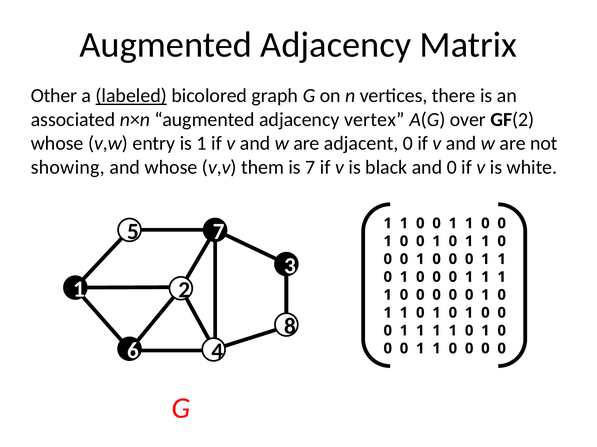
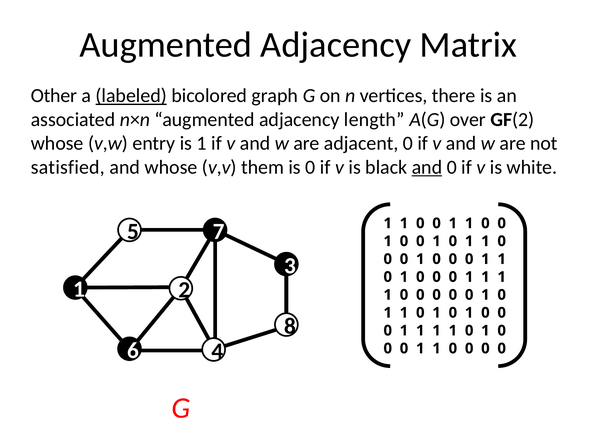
vertex: vertex -> length
showing: showing -> satisfied
is 7: 7 -> 0
and at (427, 168) underline: none -> present
